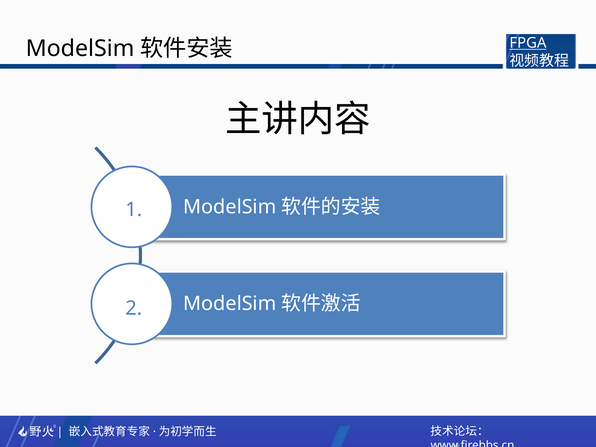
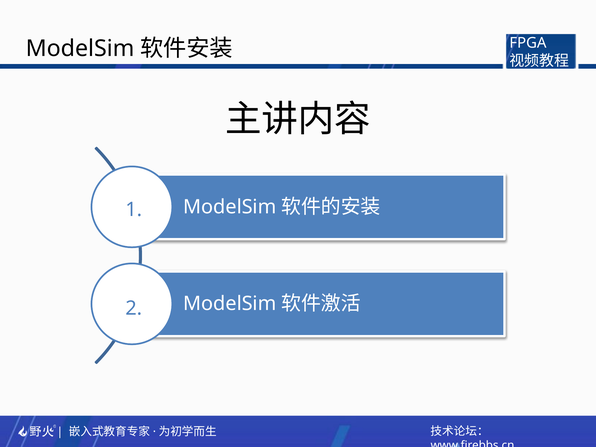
FPGA underline: present -> none
